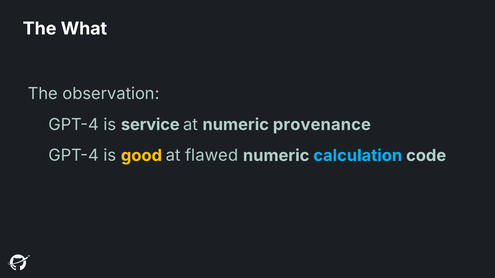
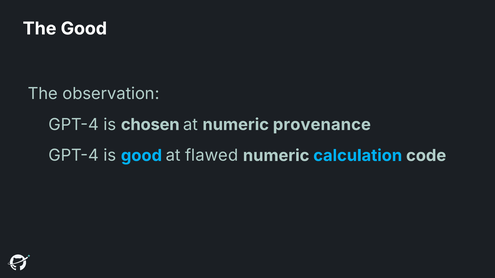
The What: What -> Good
service: service -> chosen
good at (141, 156) colour: yellow -> light blue
